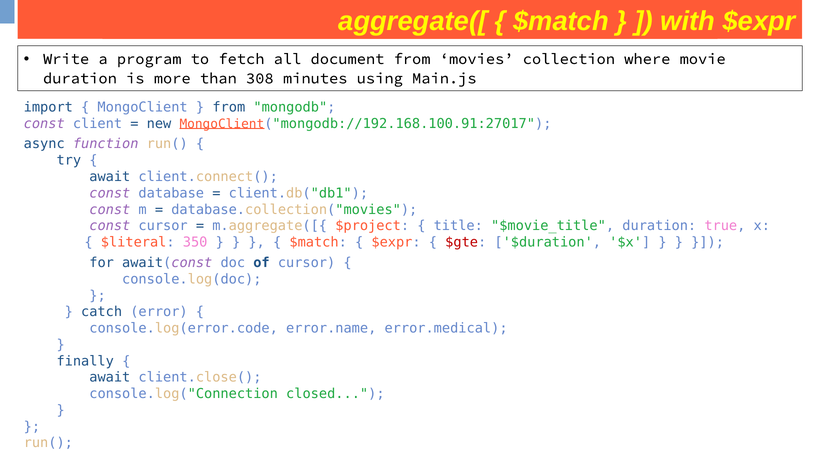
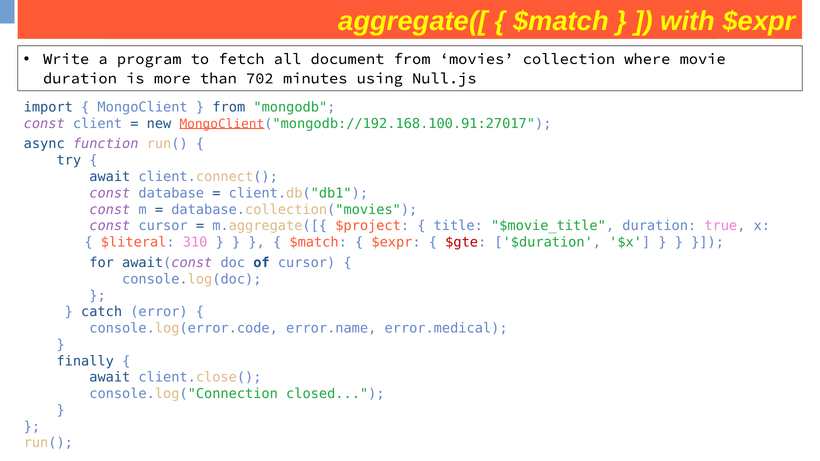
308: 308 -> 702
Main.js: Main.js -> Null.js
350: 350 -> 310
